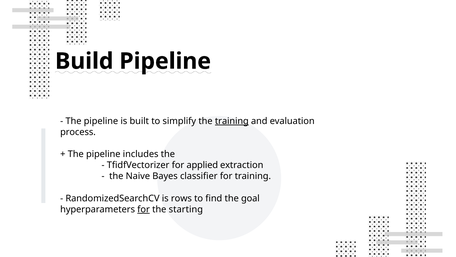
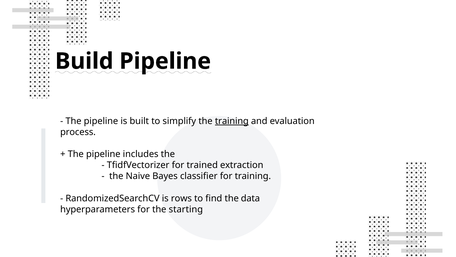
applied: applied -> trained
goal: goal -> data
for at (144, 209) underline: present -> none
